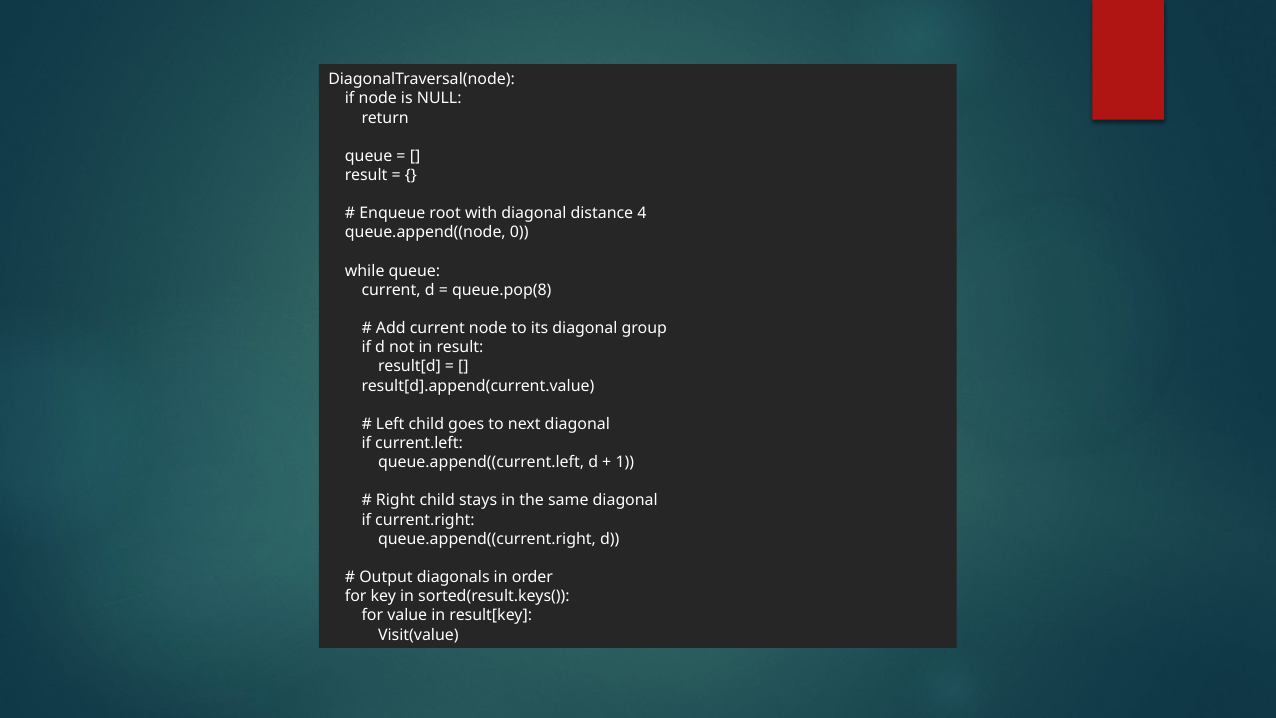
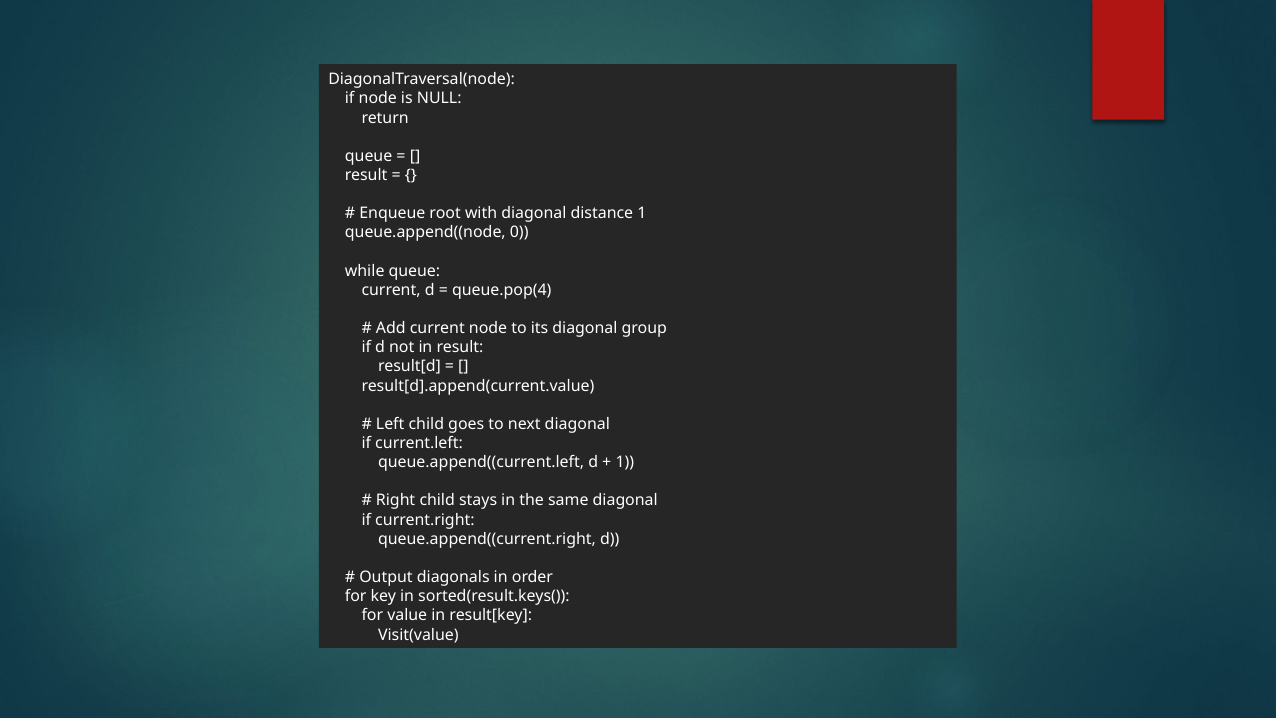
distance 4: 4 -> 1
queue.pop(8: queue.pop(8 -> queue.pop(4
